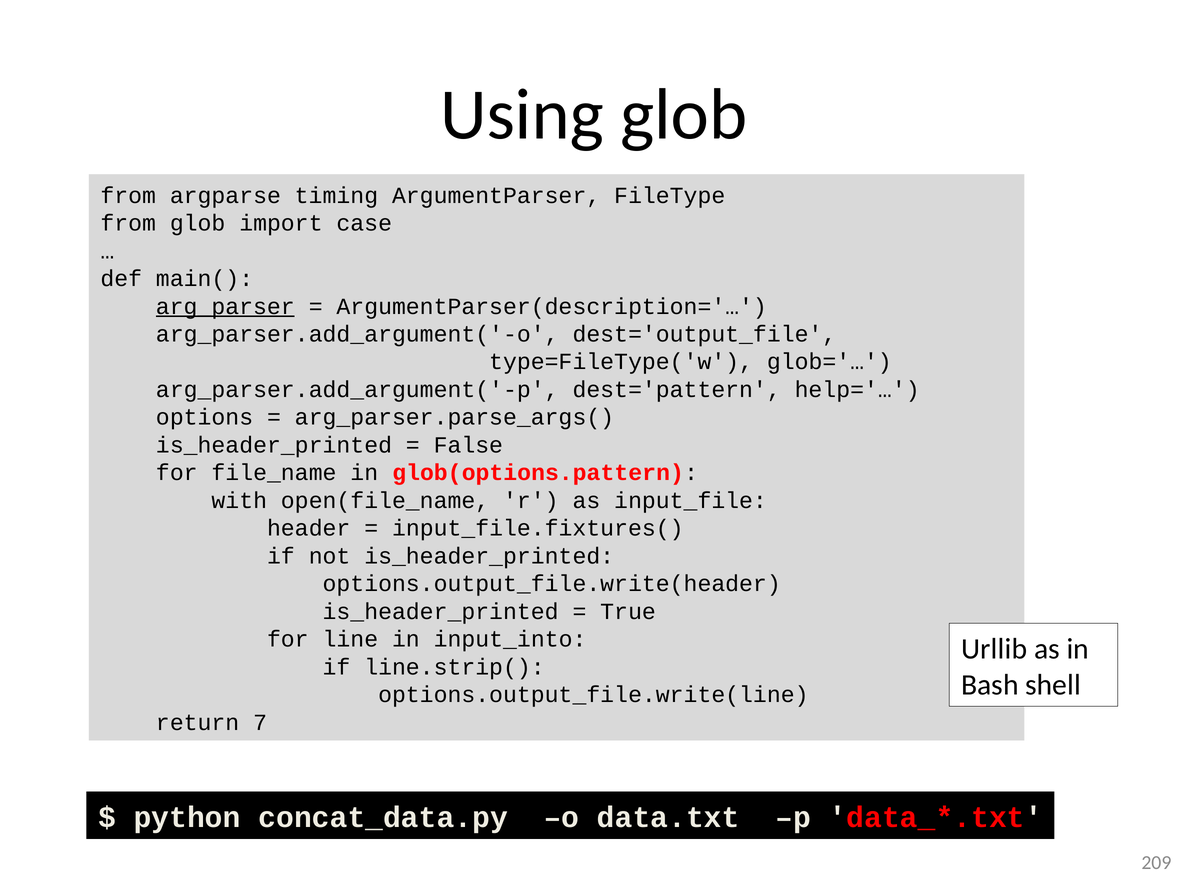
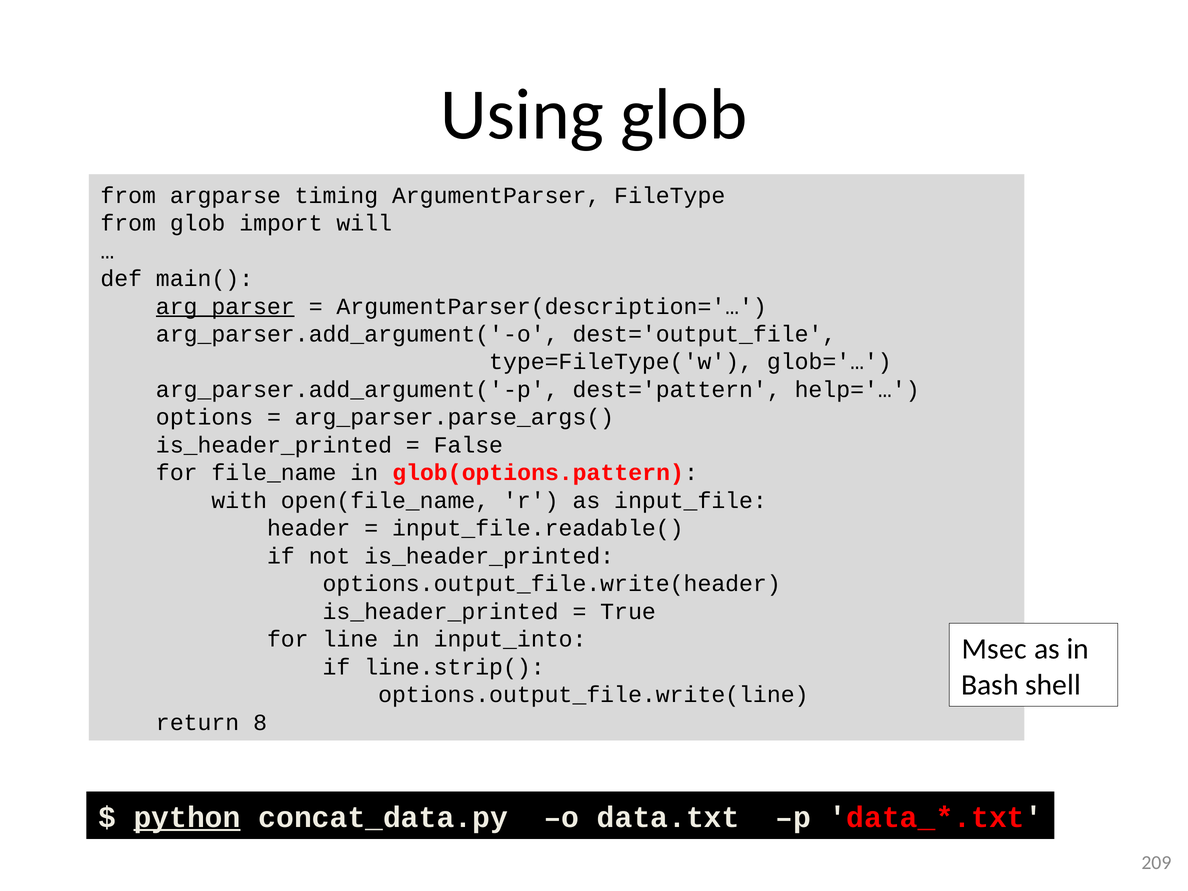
case: case -> will
input_file.fixtures(: input_file.fixtures( -> input_file.readable(
Urllib: Urllib -> Msec
7: 7 -> 8
python underline: none -> present
